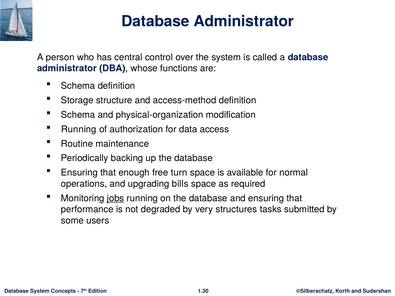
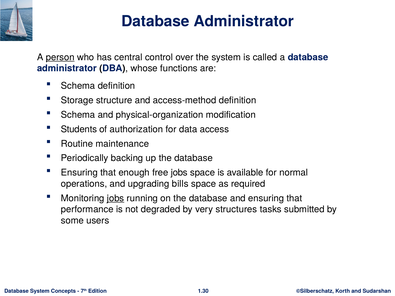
person underline: none -> present
Running at (79, 129): Running -> Students
free turn: turn -> jobs
